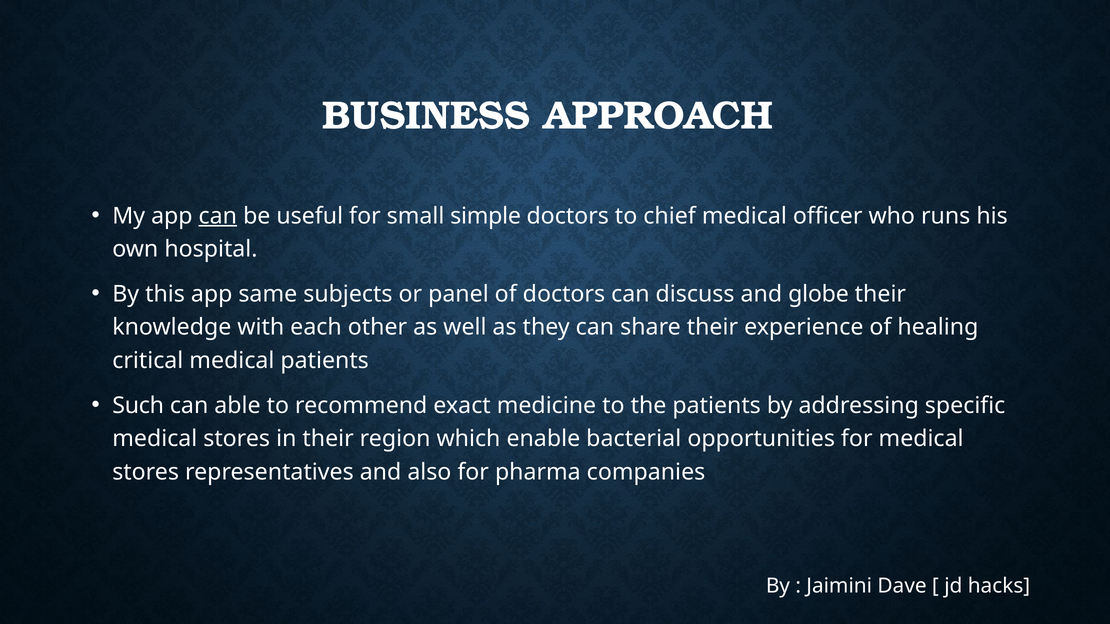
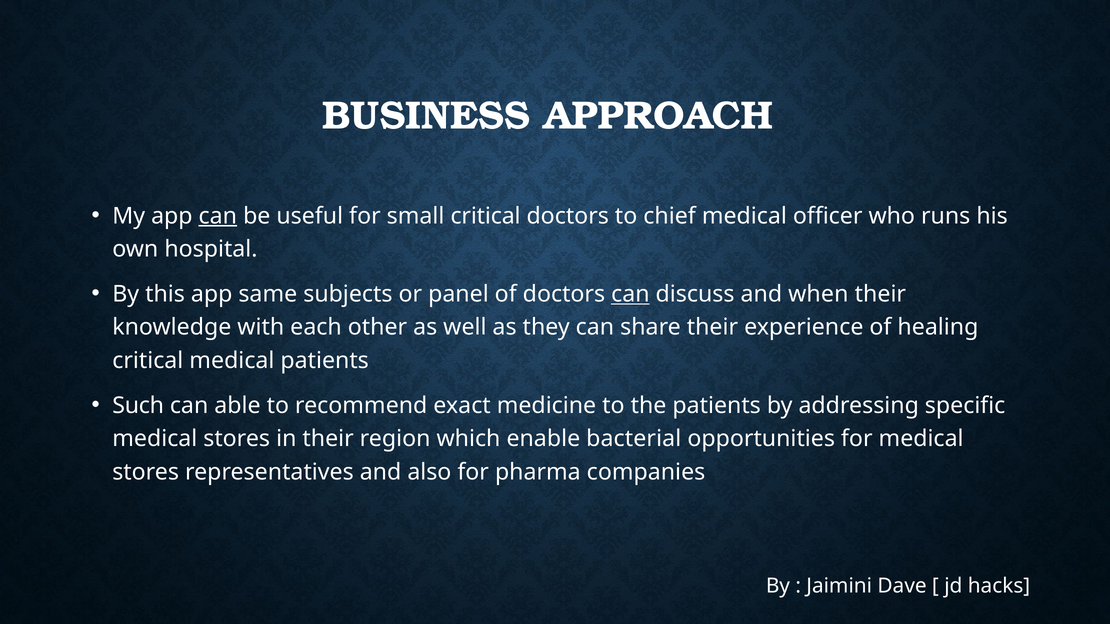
small simple: simple -> critical
can at (630, 294) underline: none -> present
globe: globe -> when
